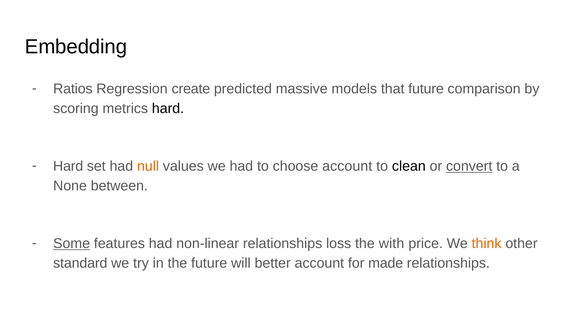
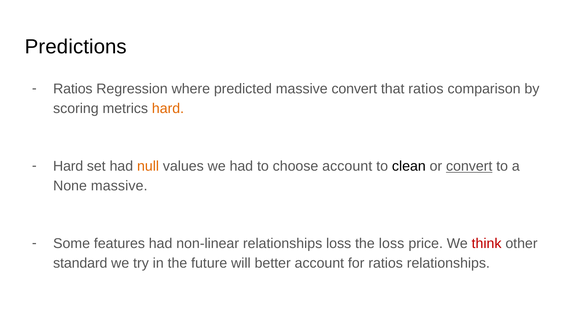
Embedding: Embedding -> Predictions
create: create -> where
massive models: models -> convert
that future: future -> ratios
hard at (168, 108) colour: black -> orange
None between: between -> massive
Some underline: present -> none
the with: with -> loss
think colour: orange -> red
for made: made -> ratios
